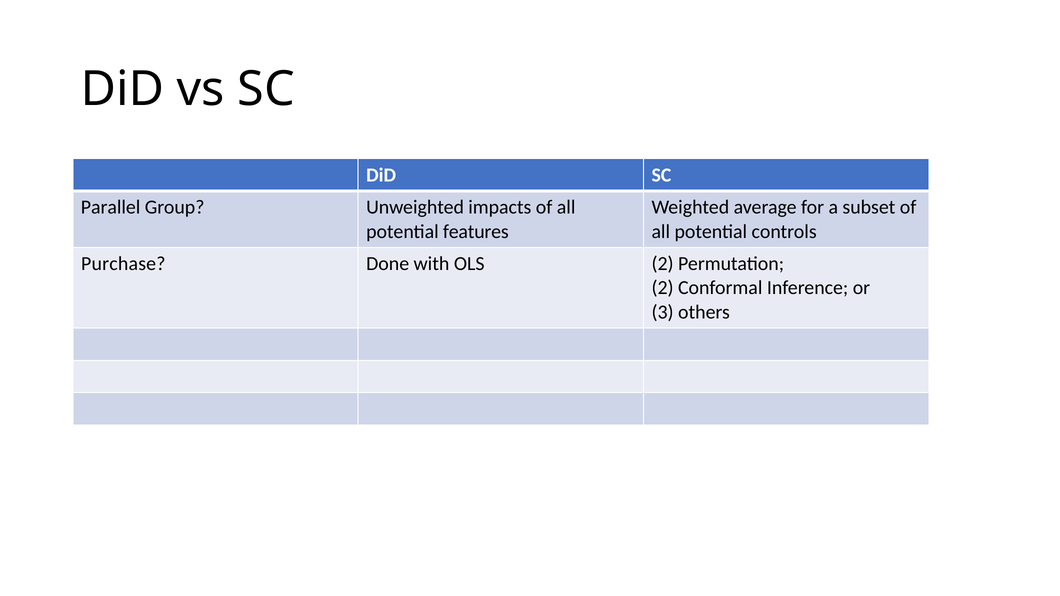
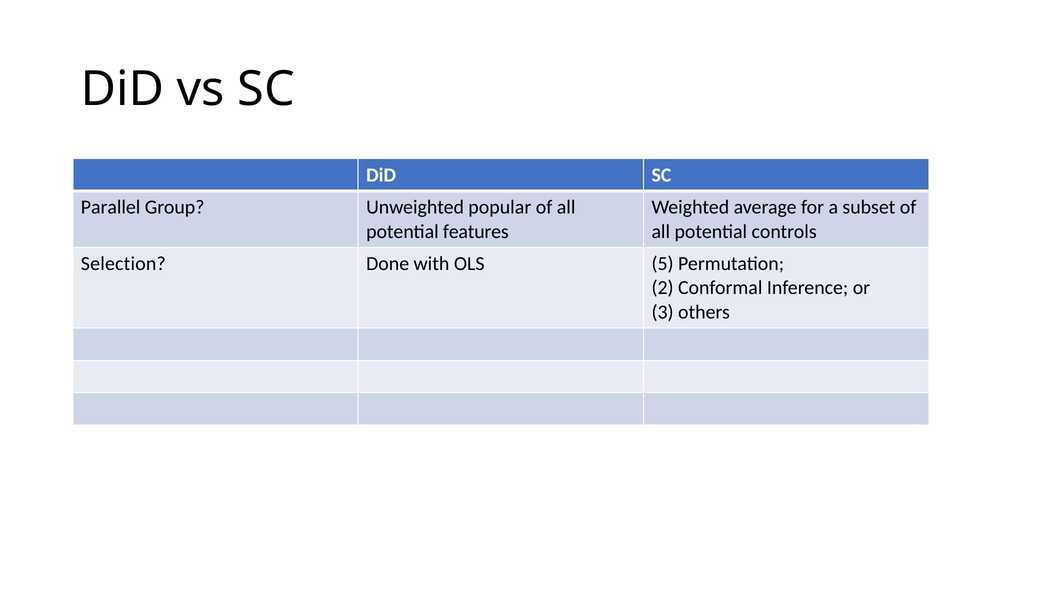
impacts: impacts -> popular
Purchase: Purchase -> Selection
OLS 2: 2 -> 5
